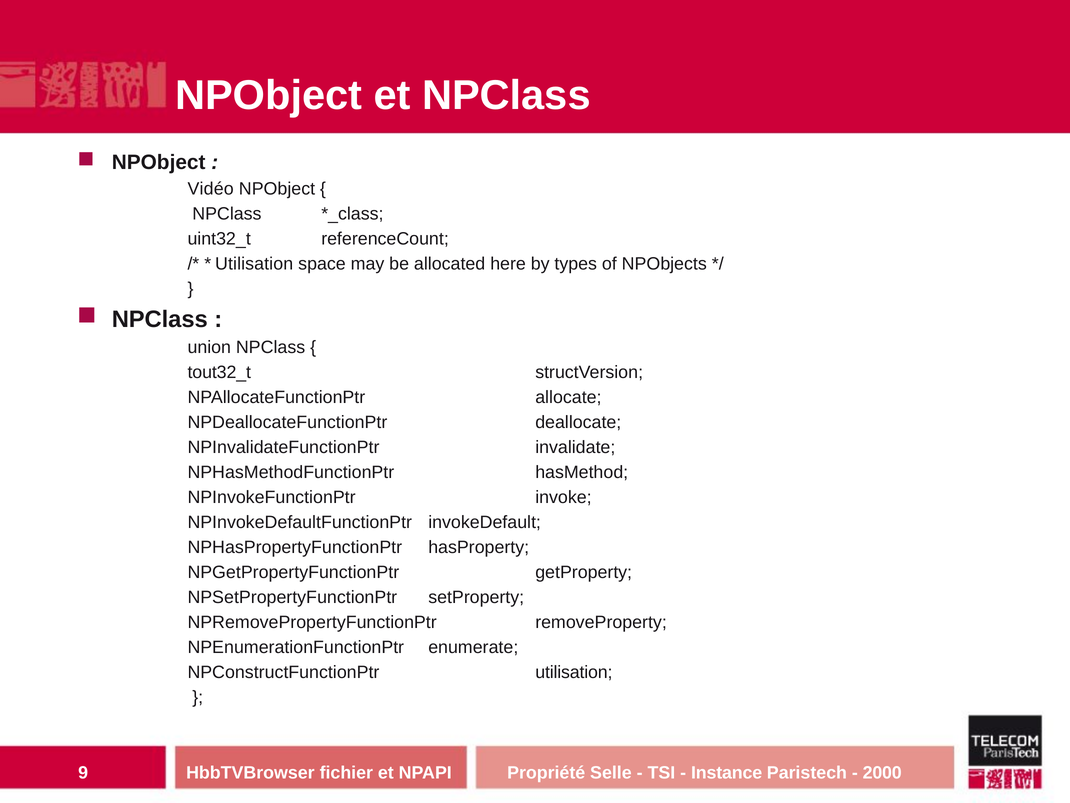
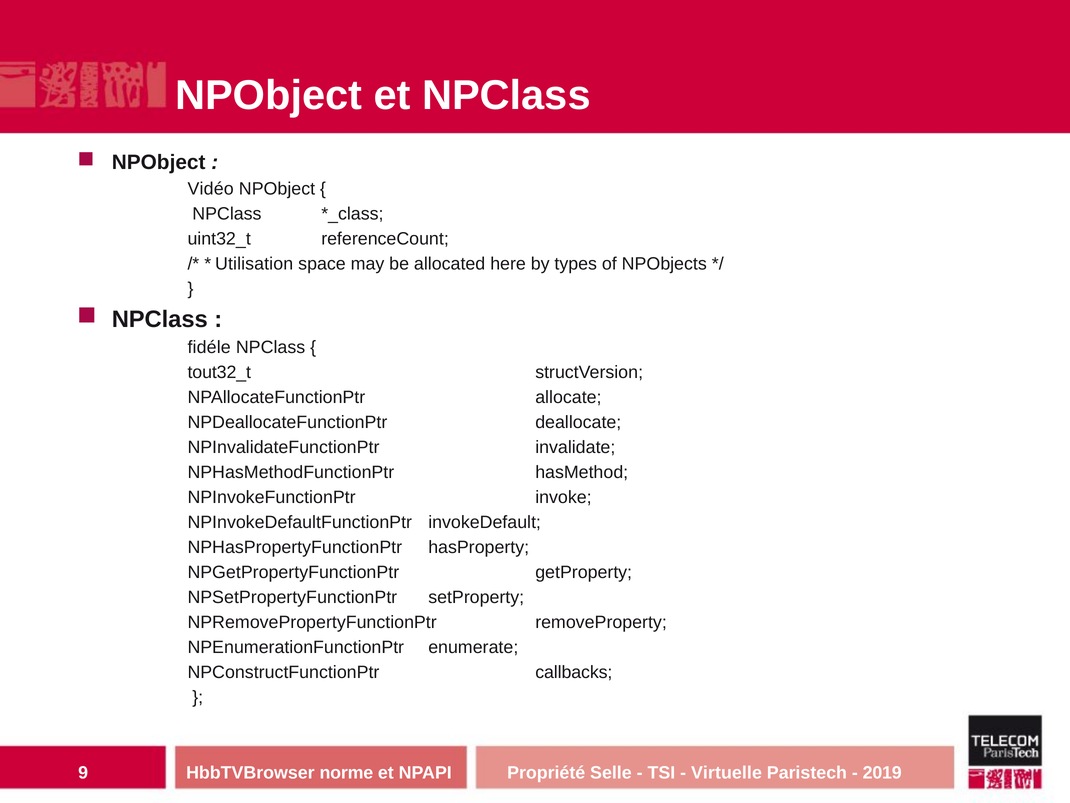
union: union -> fidéle
NPConstructFunctionPtr utilisation: utilisation -> callbacks
fichier: fichier -> norme
Instance: Instance -> Virtuelle
2000: 2000 -> 2019
